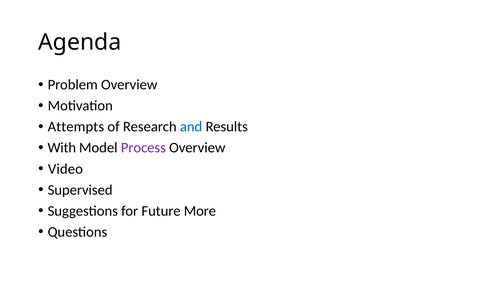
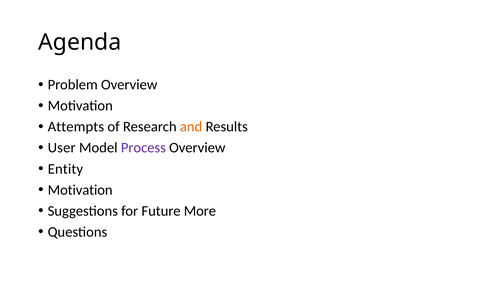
and colour: blue -> orange
With: With -> User
Video: Video -> Entity
Supervised at (80, 190): Supervised -> Motivation
